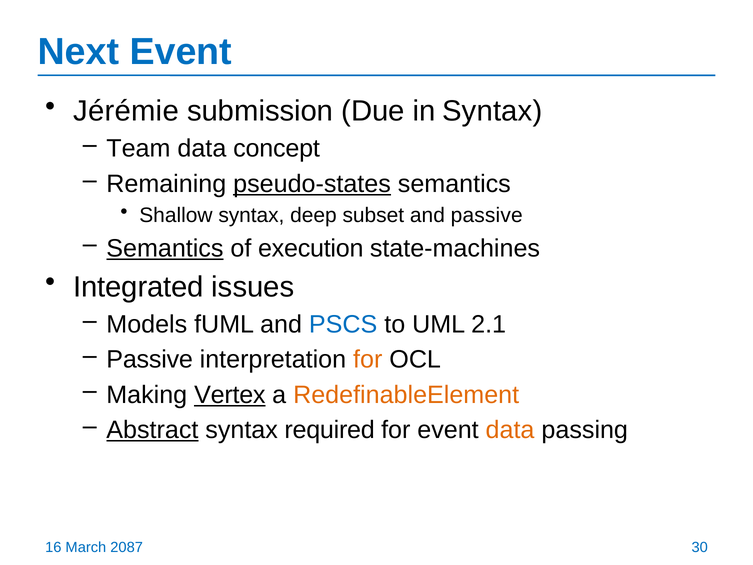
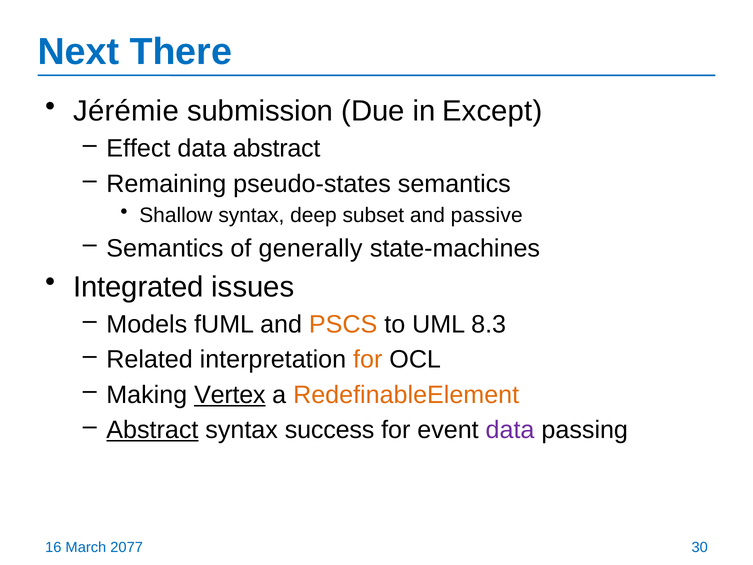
Next Event: Event -> There
in Syntax: Syntax -> Except
Team: Team -> Effect
data concept: concept -> abstract
pseudo-states underline: present -> none
Semantics at (165, 248) underline: present -> none
execution: execution -> generally
PSCS colour: blue -> orange
2.1: 2.1 -> 8.3
Passive at (150, 359): Passive -> Related
required: required -> success
data at (510, 430) colour: orange -> purple
2087: 2087 -> 2077
